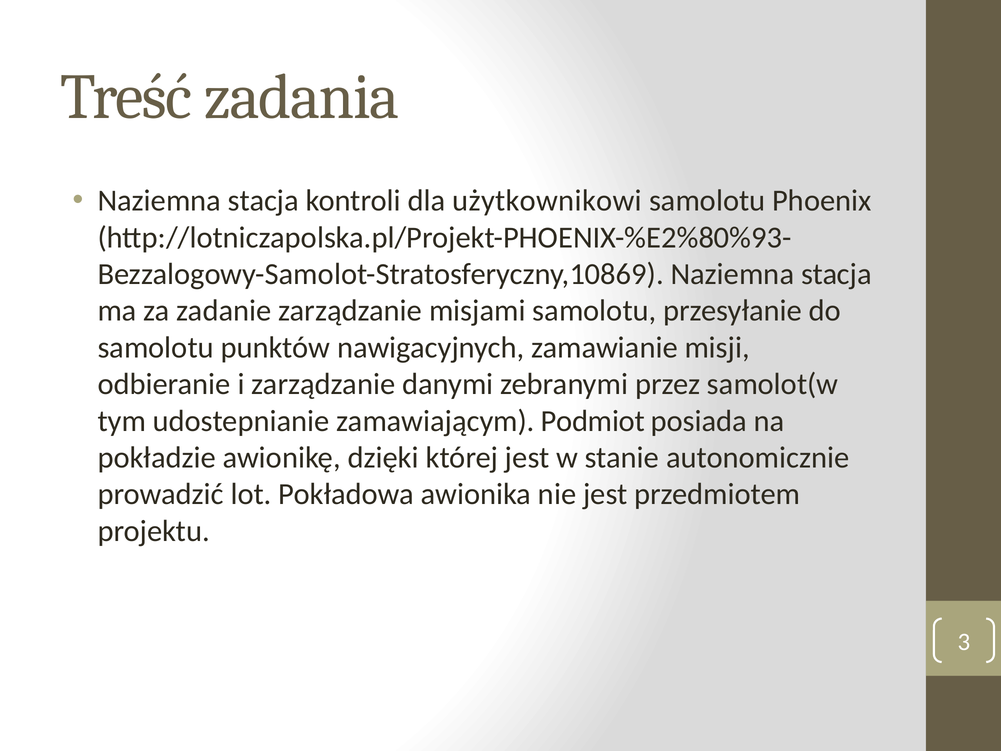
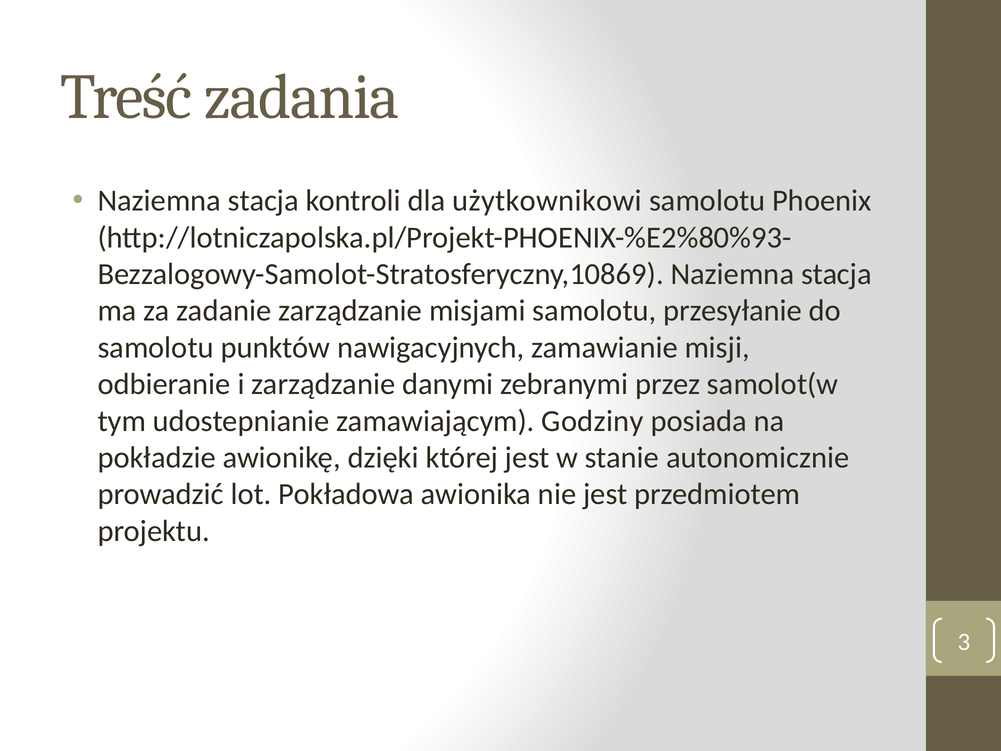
Podmiot: Podmiot -> Godziny
